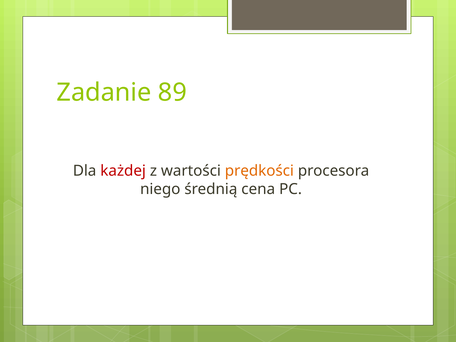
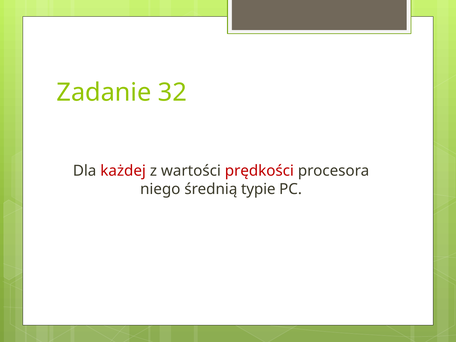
89: 89 -> 32
prędkości colour: orange -> red
cena: cena -> typie
